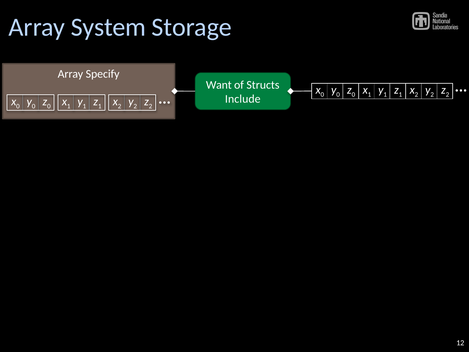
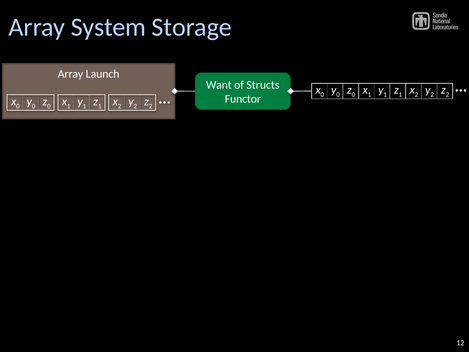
Specify: Specify -> Launch
Include: Include -> Functor
